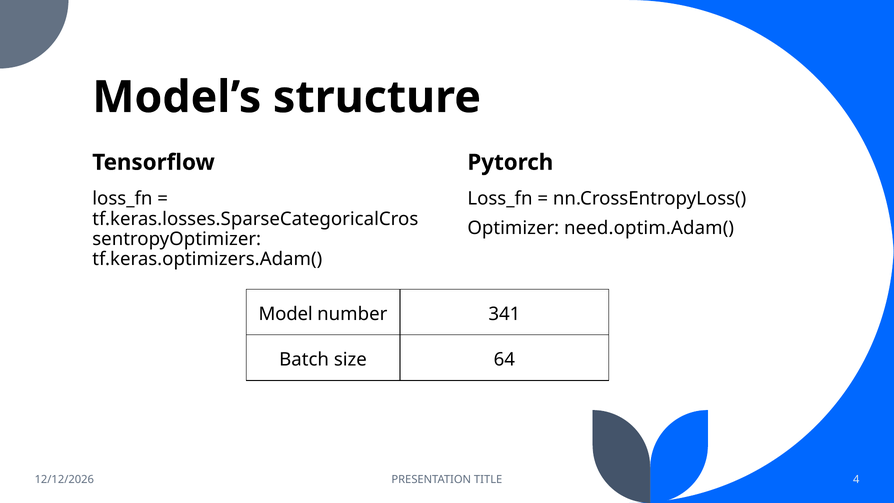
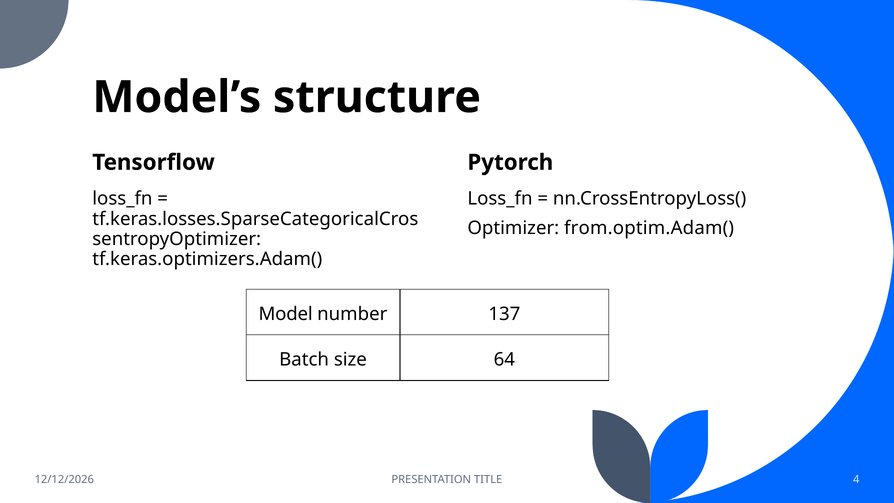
need.optim.Adam(: need.optim.Adam( -> from.optim.Adam(
341: 341 -> 137
